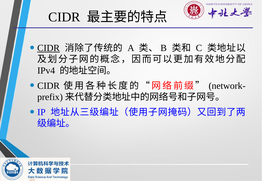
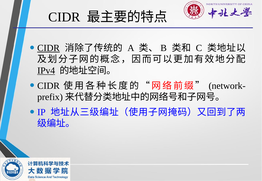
IPv4 underline: none -> present
